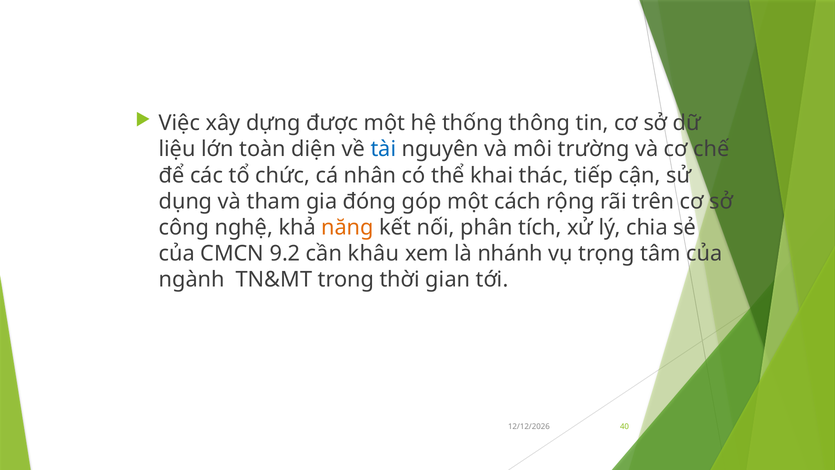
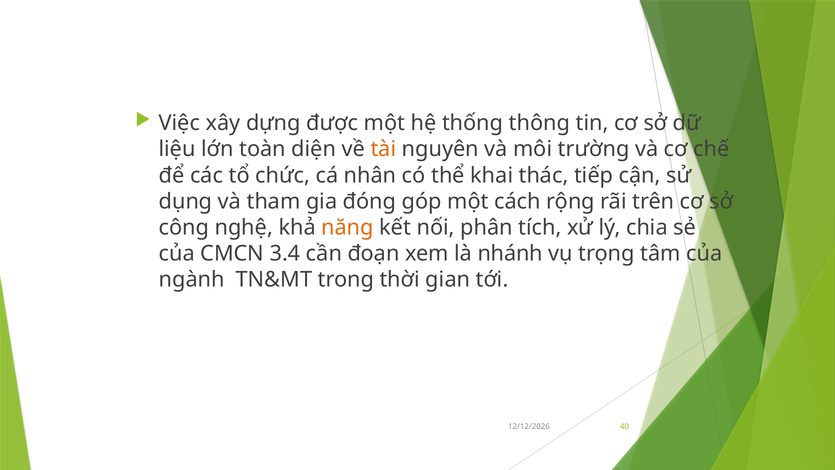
tài colour: blue -> orange
9.2: 9.2 -> 3.4
khâu: khâu -> đoạn
